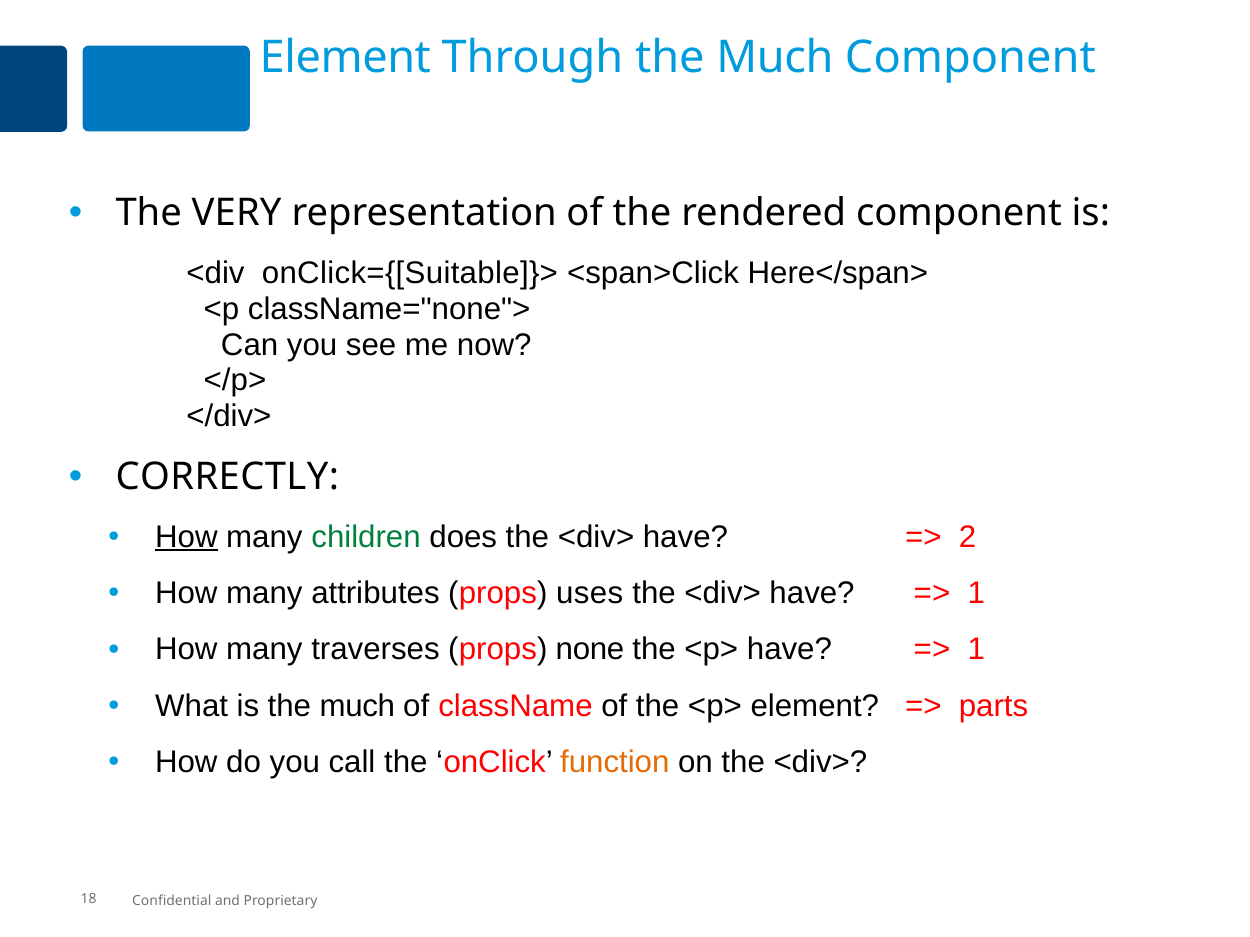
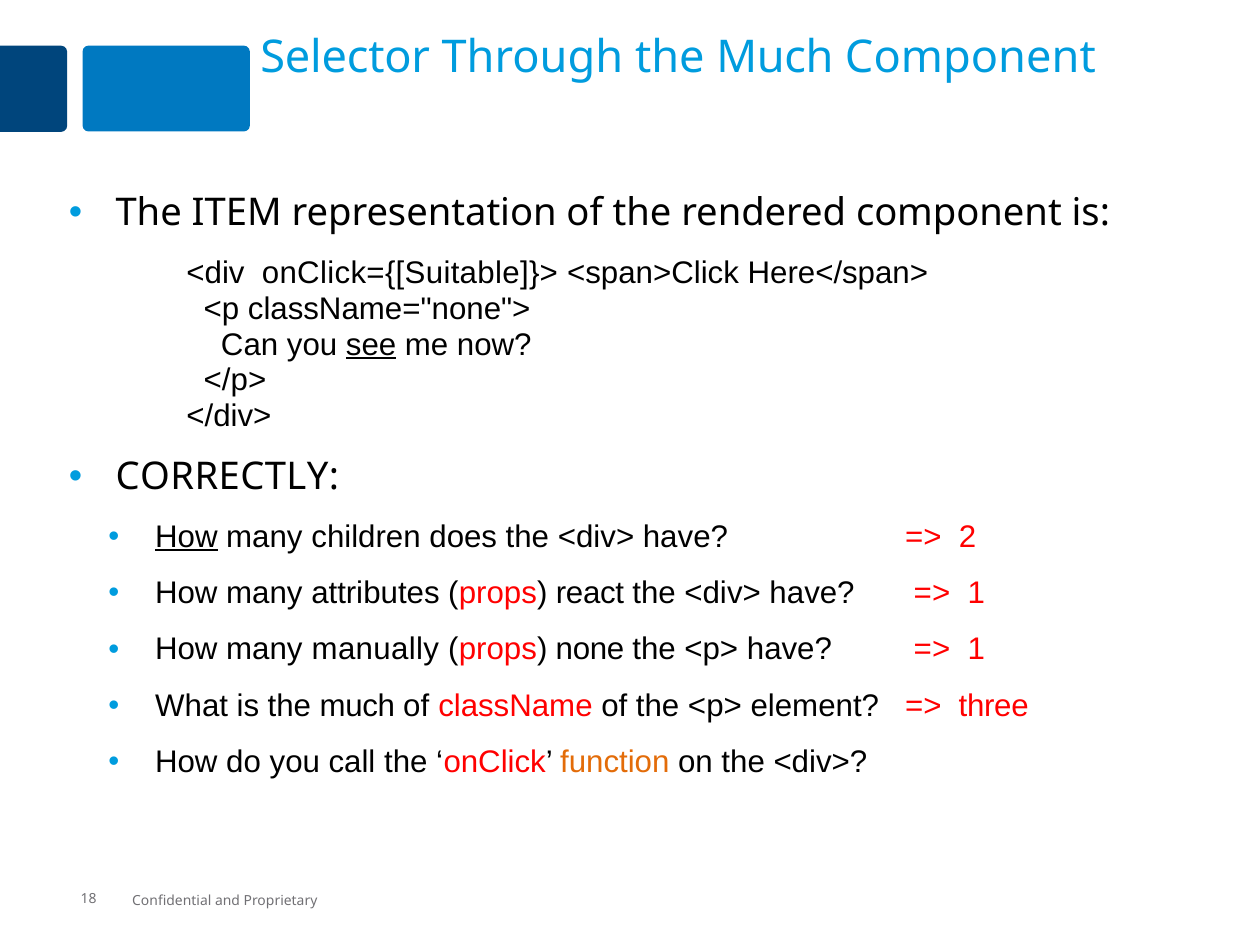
Element at (345, 58): Element -> Selector
VERY: VERY -> ITEM
see underline: none -> present
children colour: green -> black
uses: uses -> react
traverses: traverses -> manually
parts: parts -> three
